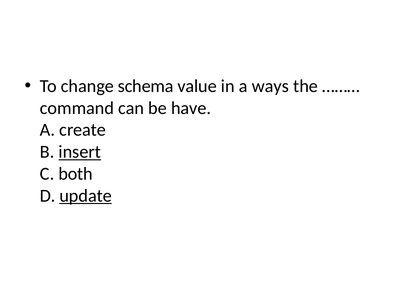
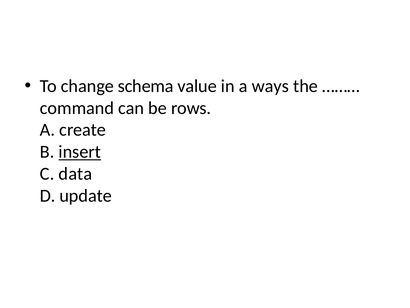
have: have -> rows
both: both -> data
update underline: present -> none
